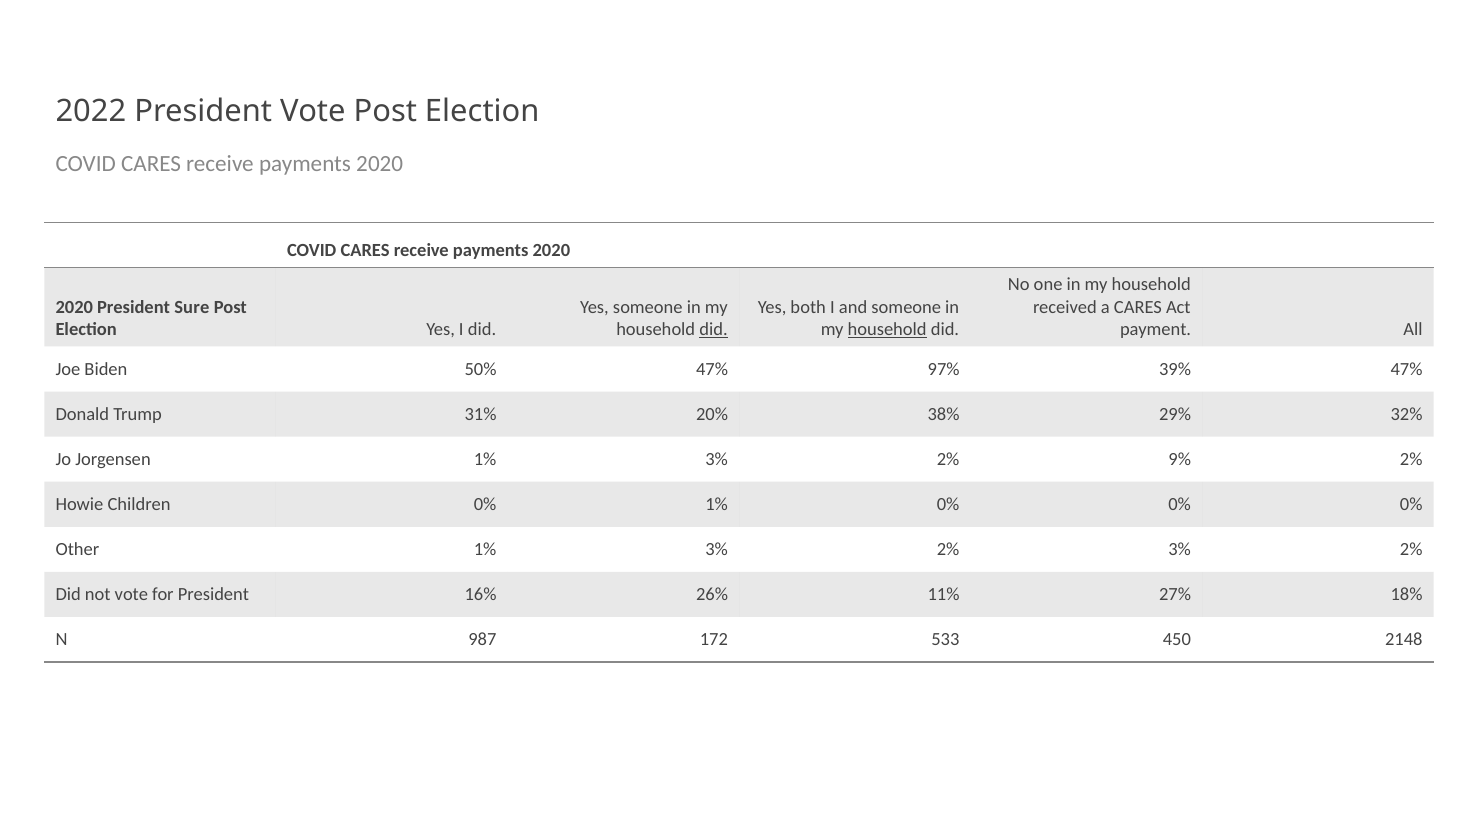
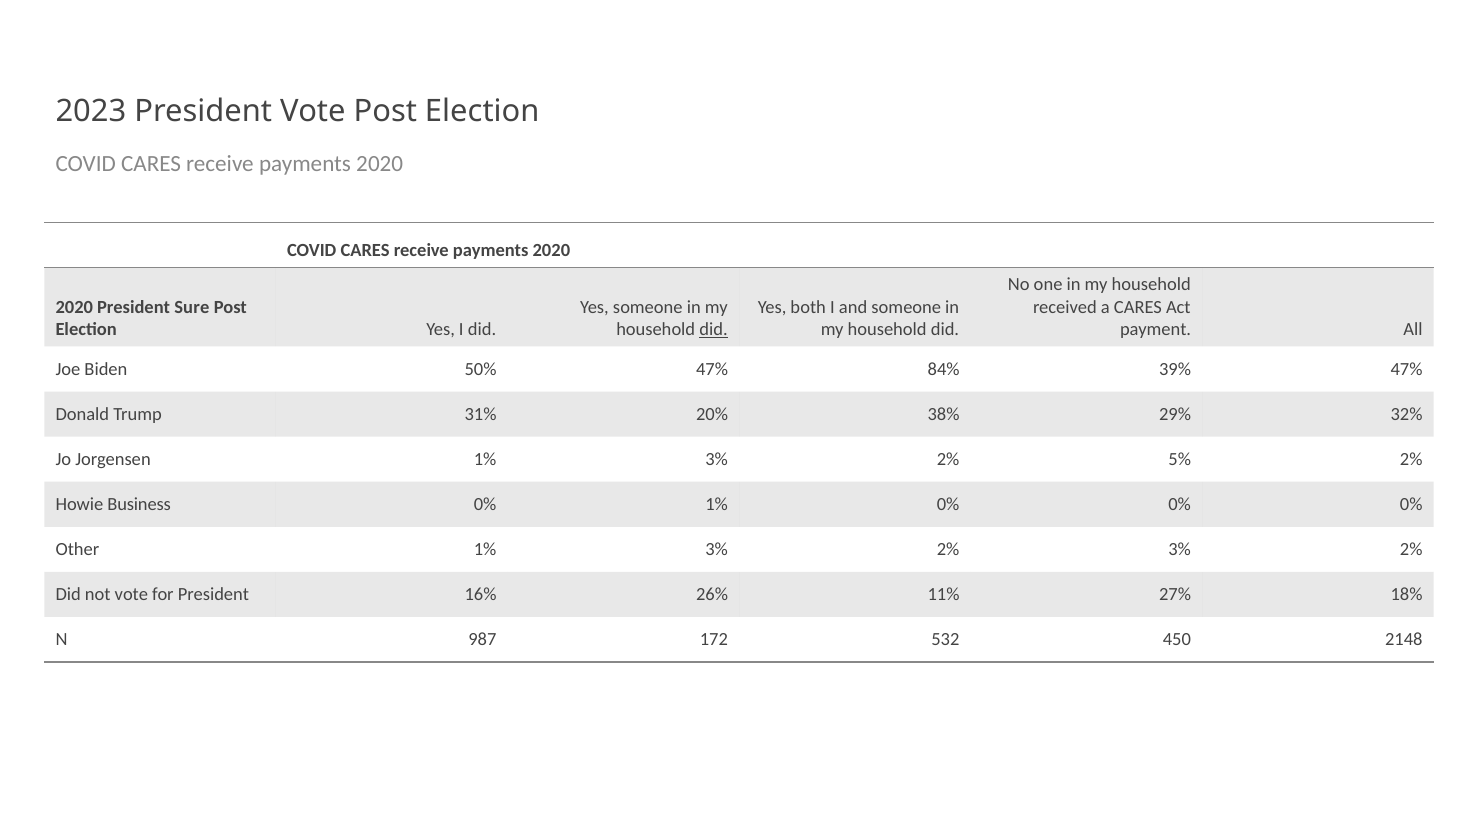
2022: 2022 -> 2023
household at (887, 330) underline: present -> none
97%: 97% -> 84%
9%: 9% -> 5%
Children: Children -> Business
533: 533 -> 532
